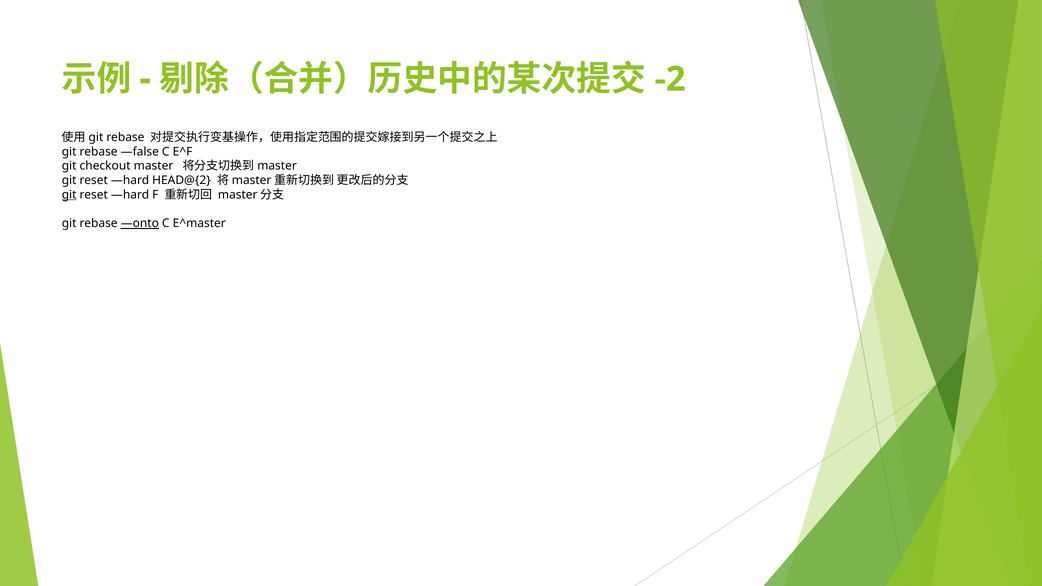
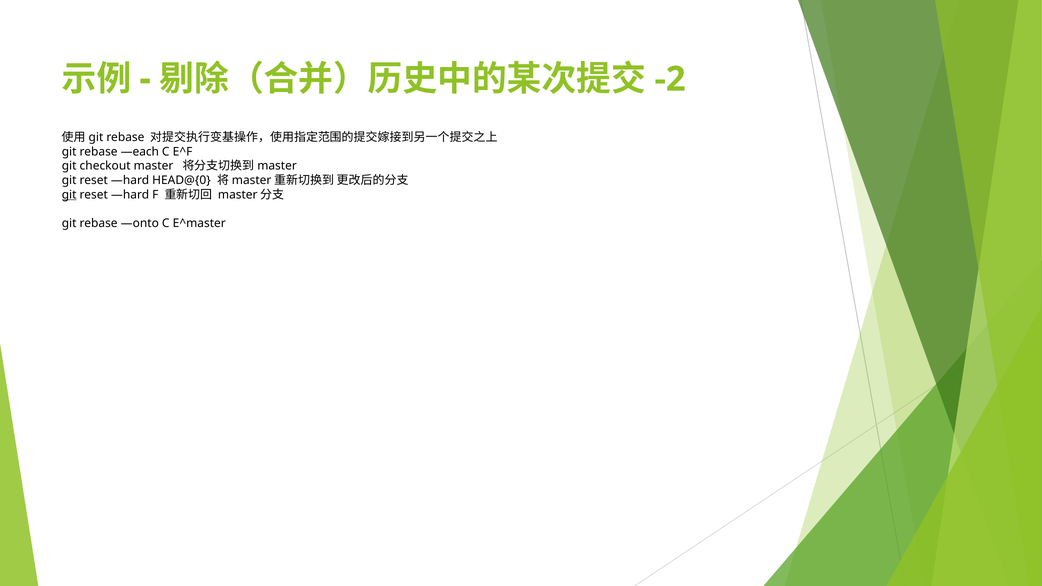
—false: —false -> —each
HEAD@{2: HEAD@{2 -> HEAD@{0
—onto underline: present -> none
